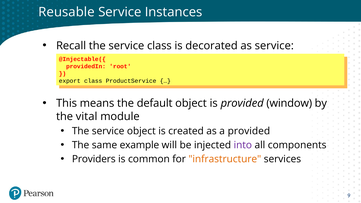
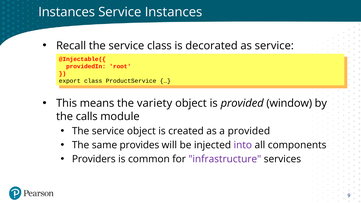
Reusable at (67, 12): Reusable -> Instances
default: default -> variety
vital: vital -> calls
example: example -> provides
infrastructure colour: orange -> purple
